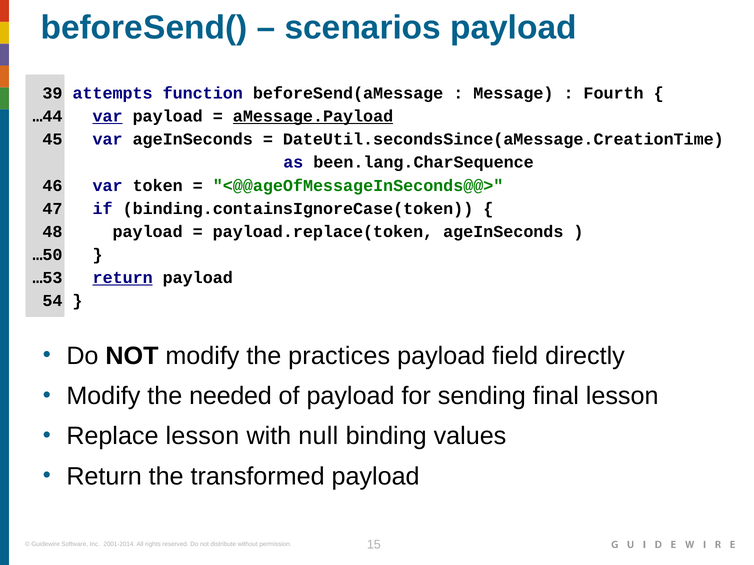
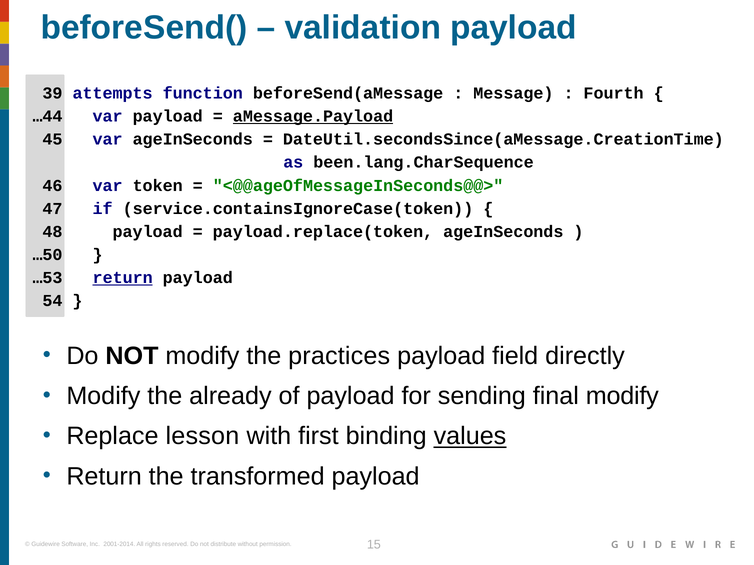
scenarios: scenarios -> validation
var at (108, 116) underline: present -> none
binding.containsIgnoreCase(token: binding.containsIgnoreCase(token -> service.containsIgnoreCase(token
needed: needed -> already
final lesson: lesson -> modify
null: null -> first
values underline: none -> present
